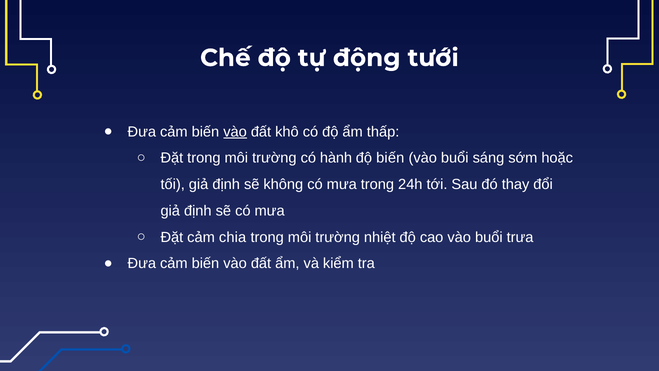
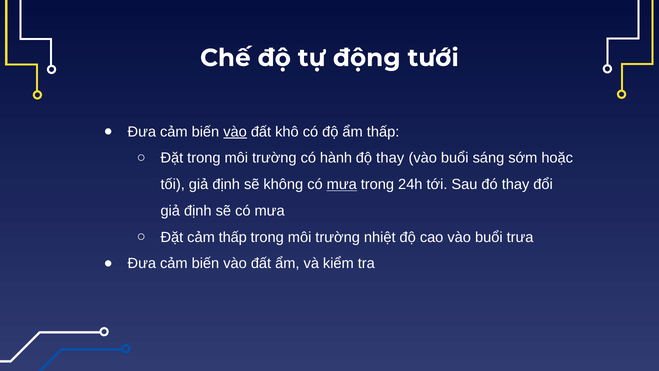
độ biến: biến -> thay
mưa at (342, 184) underline: none -> present
cảm chia: chia -> thấp
